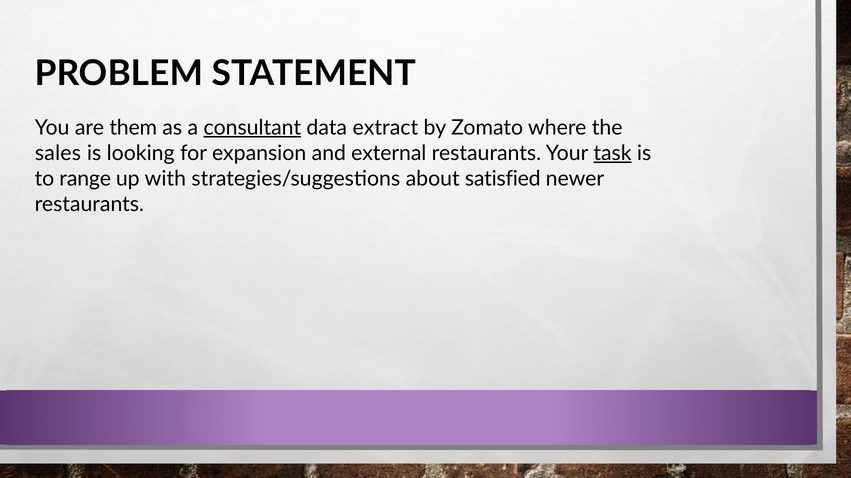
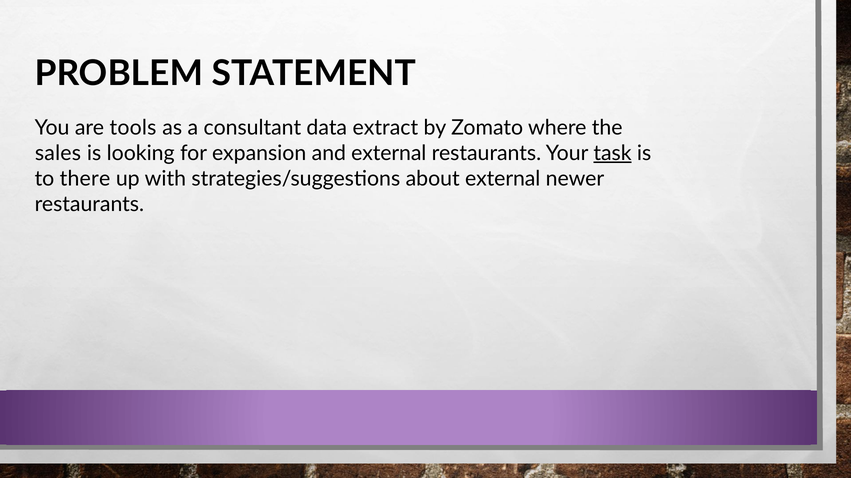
them: them -> tools
consultant underline: present -> none
range: range -> there
about satisfied: satisfied -> external
